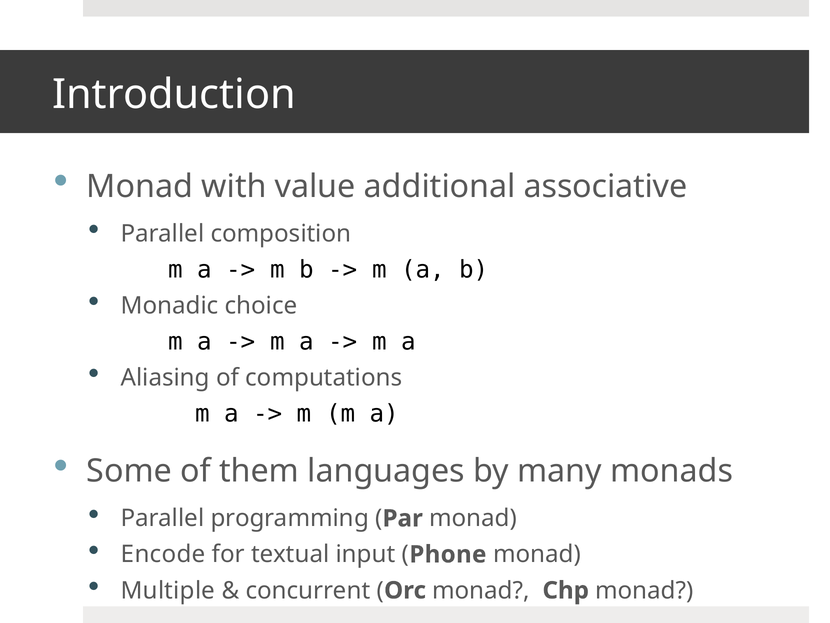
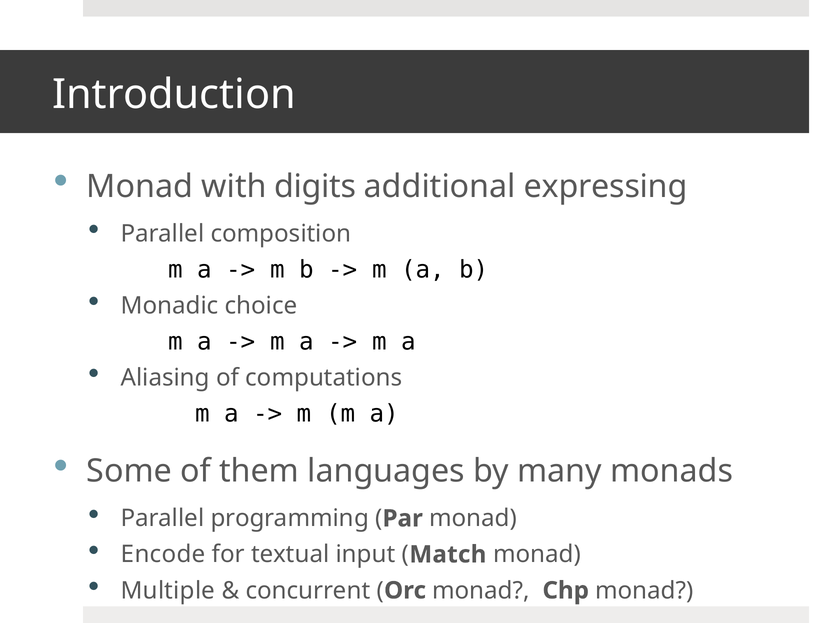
value: value -> digits
associative: associative -> expressing
Phone: Phone -> Match
